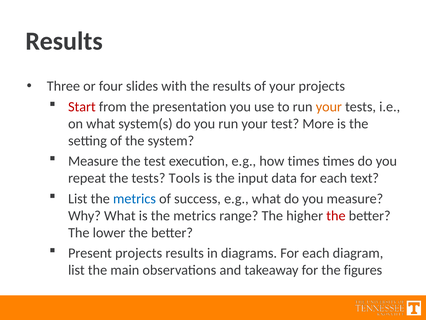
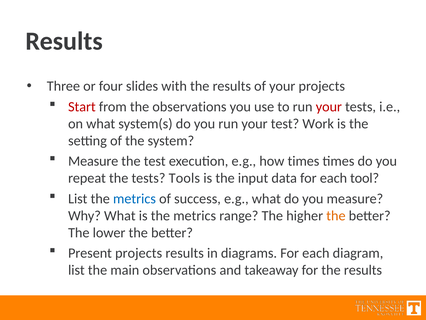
the presentation: presentation -> observations
your at (329, 107) colour: orange -> red
More: More -> Work
text: text -> tool
the at (336, 215) colour: red -> orange
for the figures: figures -> results
